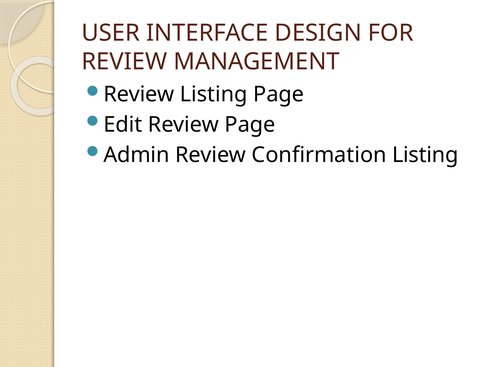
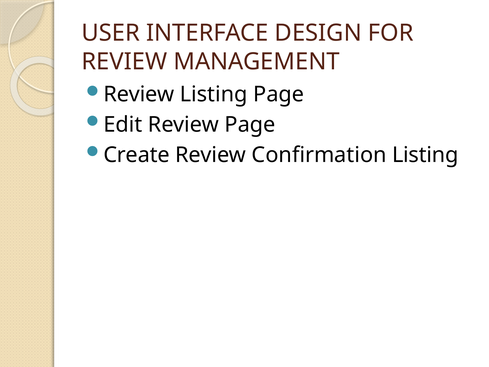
Admin: Admin -> Create
